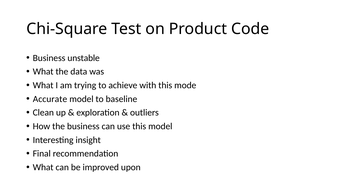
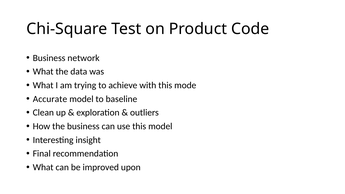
unstable: unstable -> network
